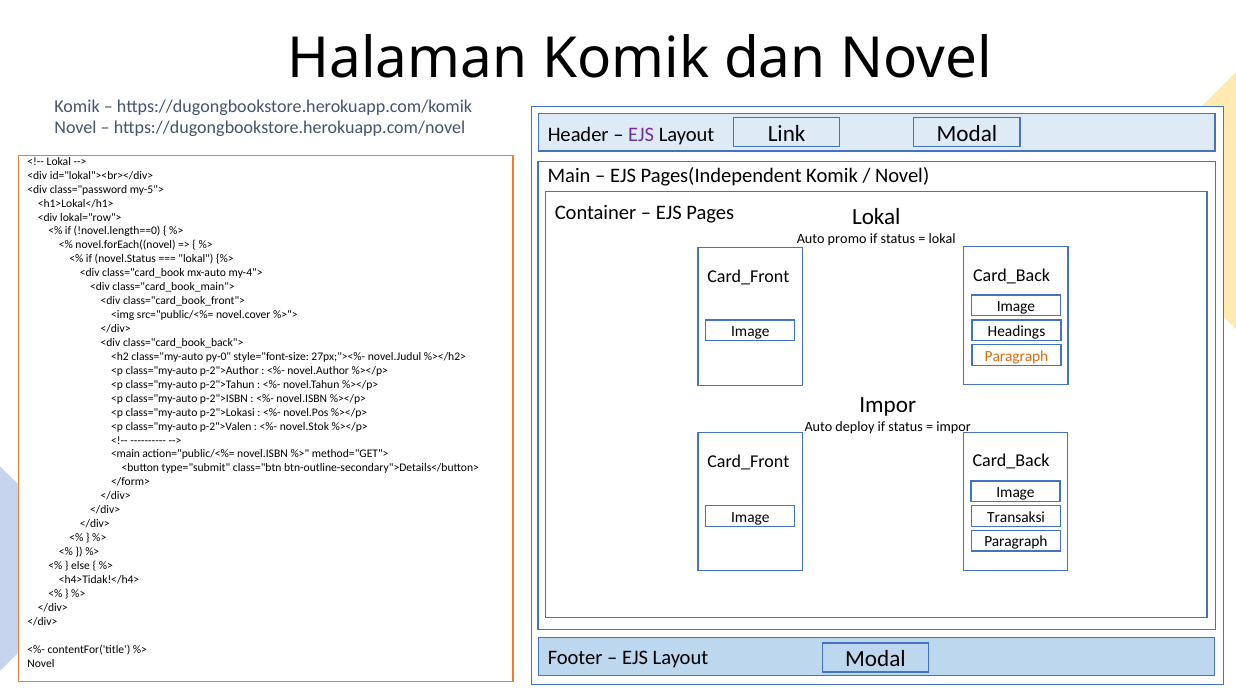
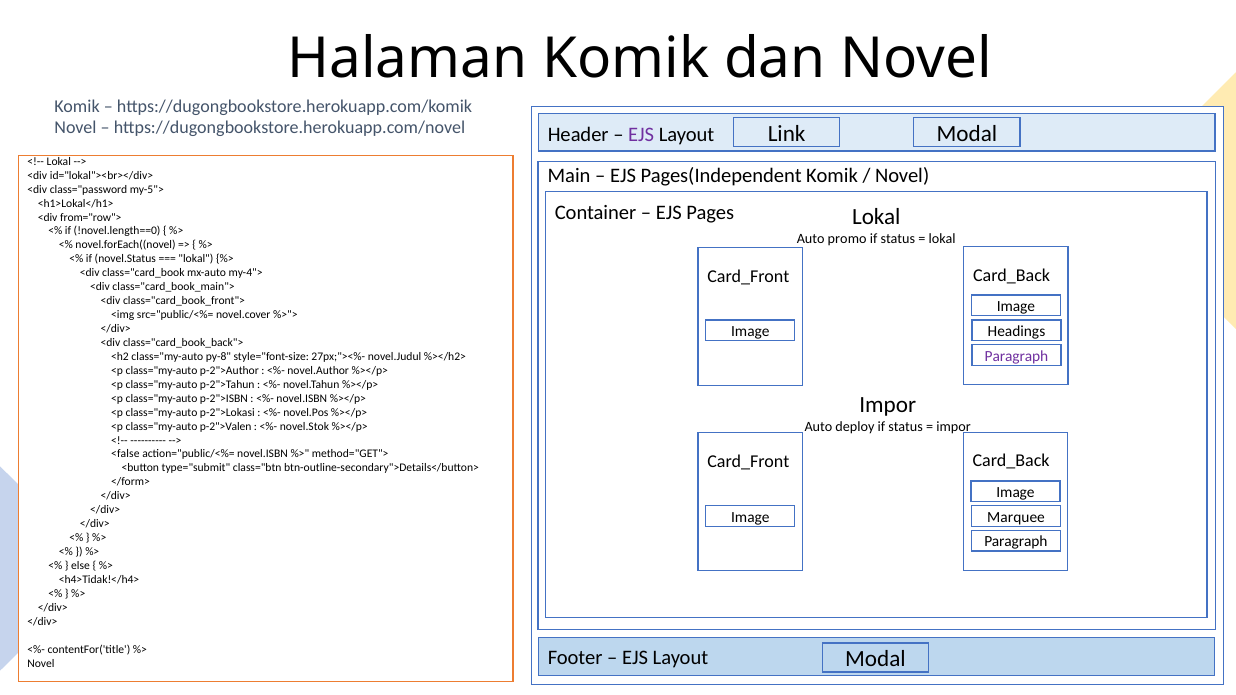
lokal="row">: lokal="row"> -> from="row">
Paragraph at (1016, 356) colour: orange -> purple
py-0: py-0 -> py-8
<main: <main -> <false
Transaksi: Transaksi -> Marquee
